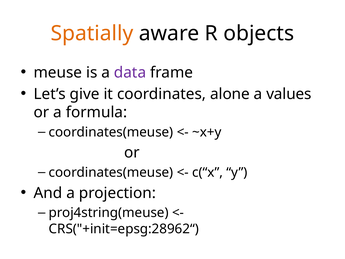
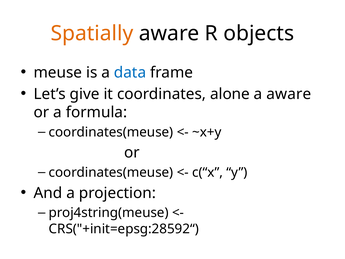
data colour: purple -> blue
a values: values -> aware
CRS("+init=epsg:28962“: CRS("+init=epsg:28962“ -> CRS("+init=epsg:28592“
